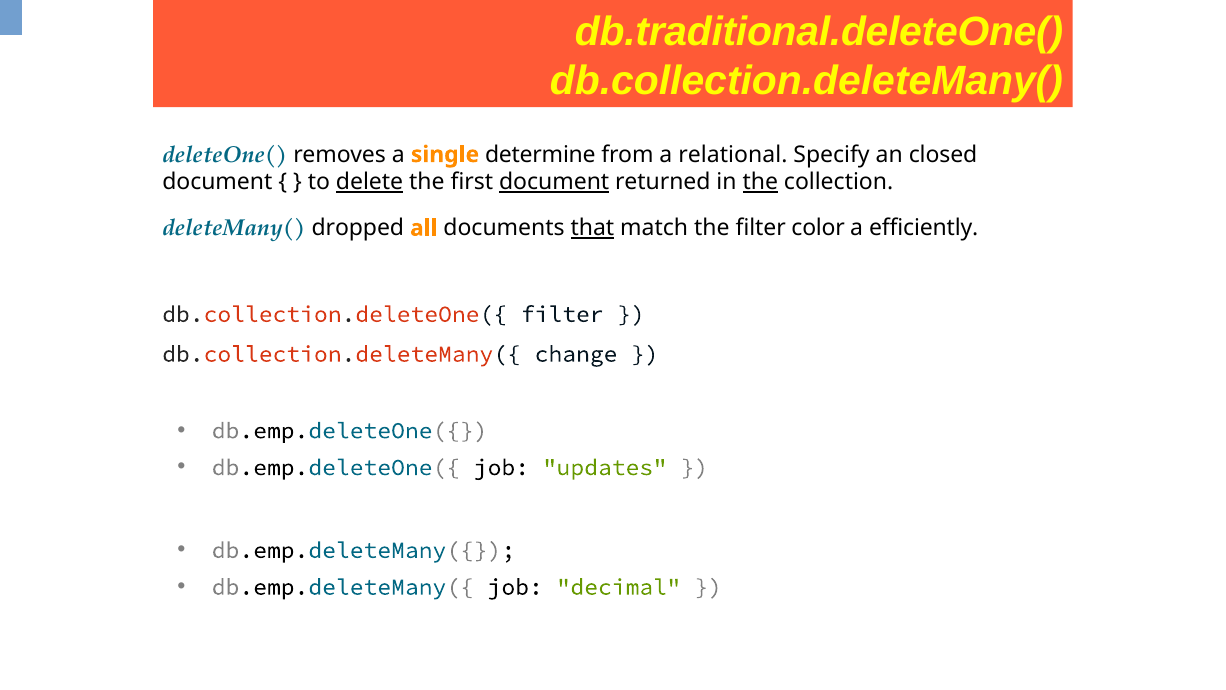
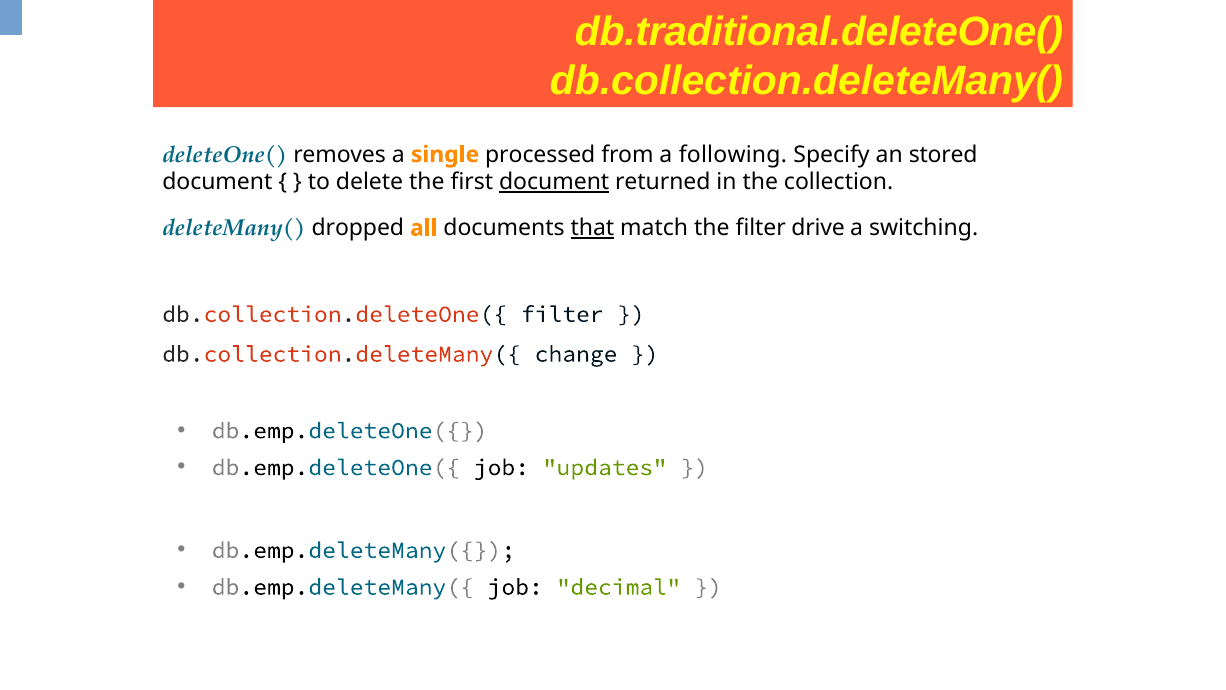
determine: determine -> processed
relational: relational -> following
closed: closed -> stored
delete underline: present -> none
the at (760, 182) underline: present -> none
color: color -> drive
efficiently: efficiently -> switching
